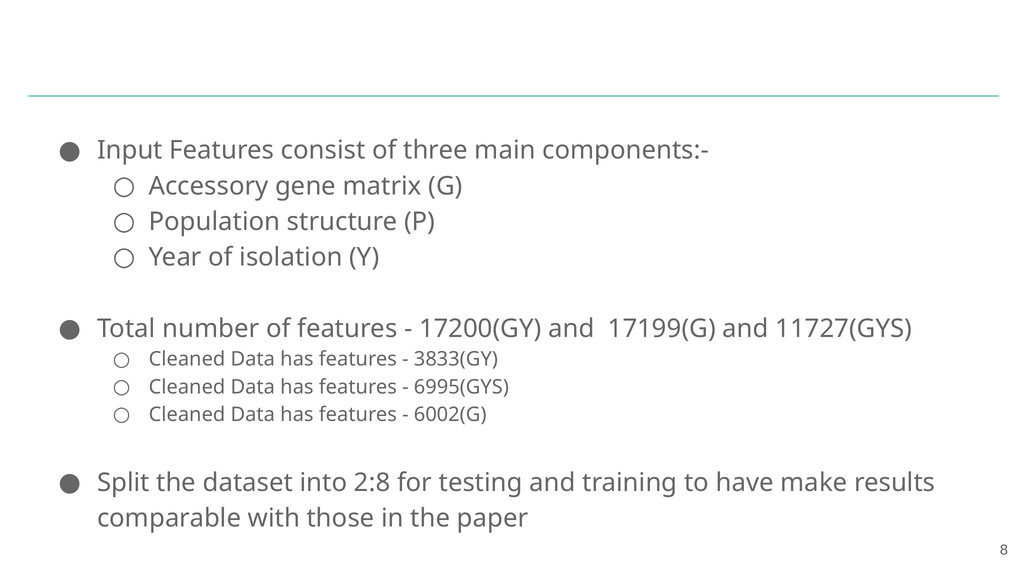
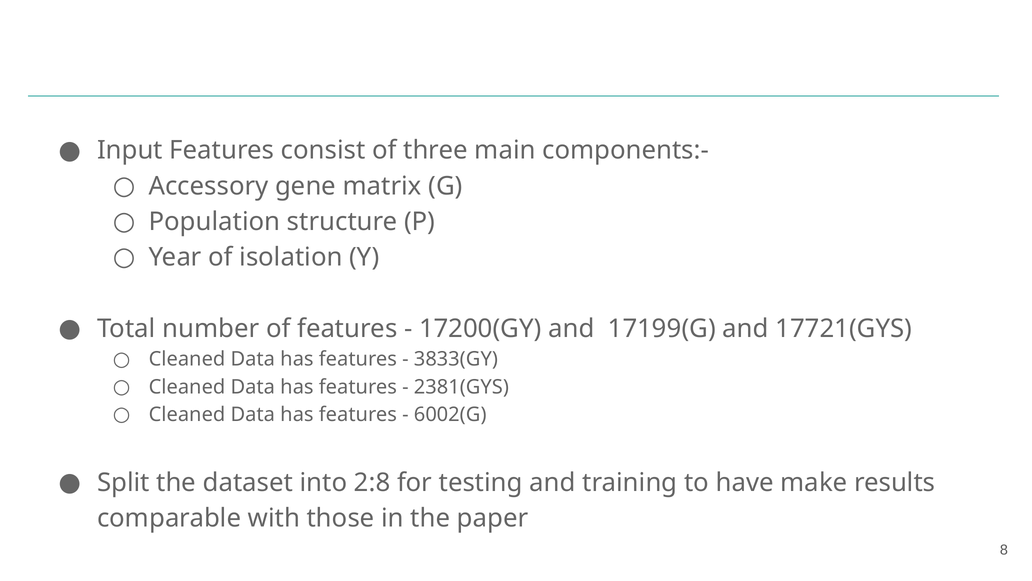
11727(GYS: 11727(GYS -> 17721(GYS
6995(GYS: 6995(GYS -> 2381(GYS
